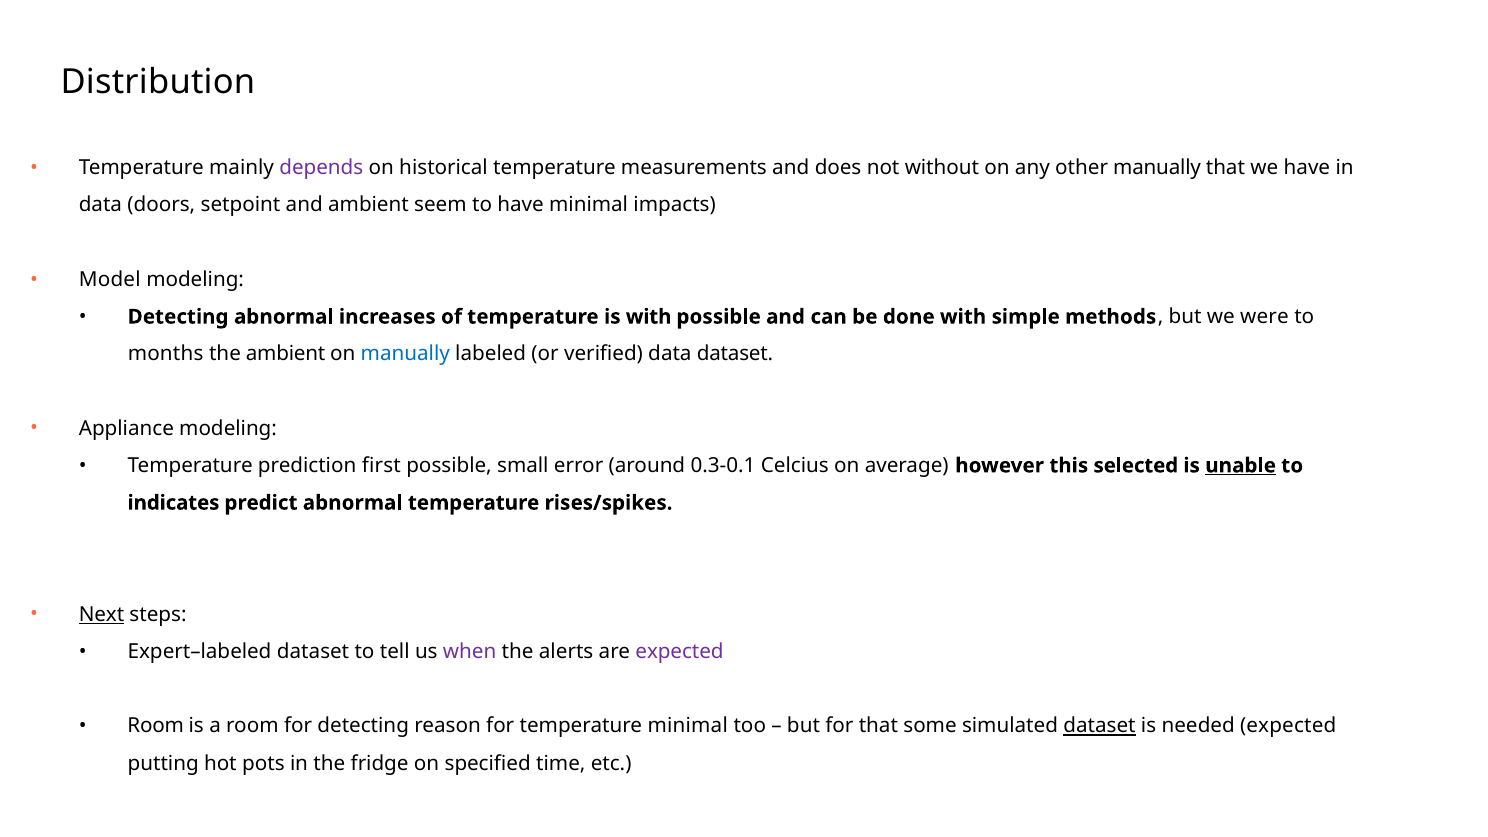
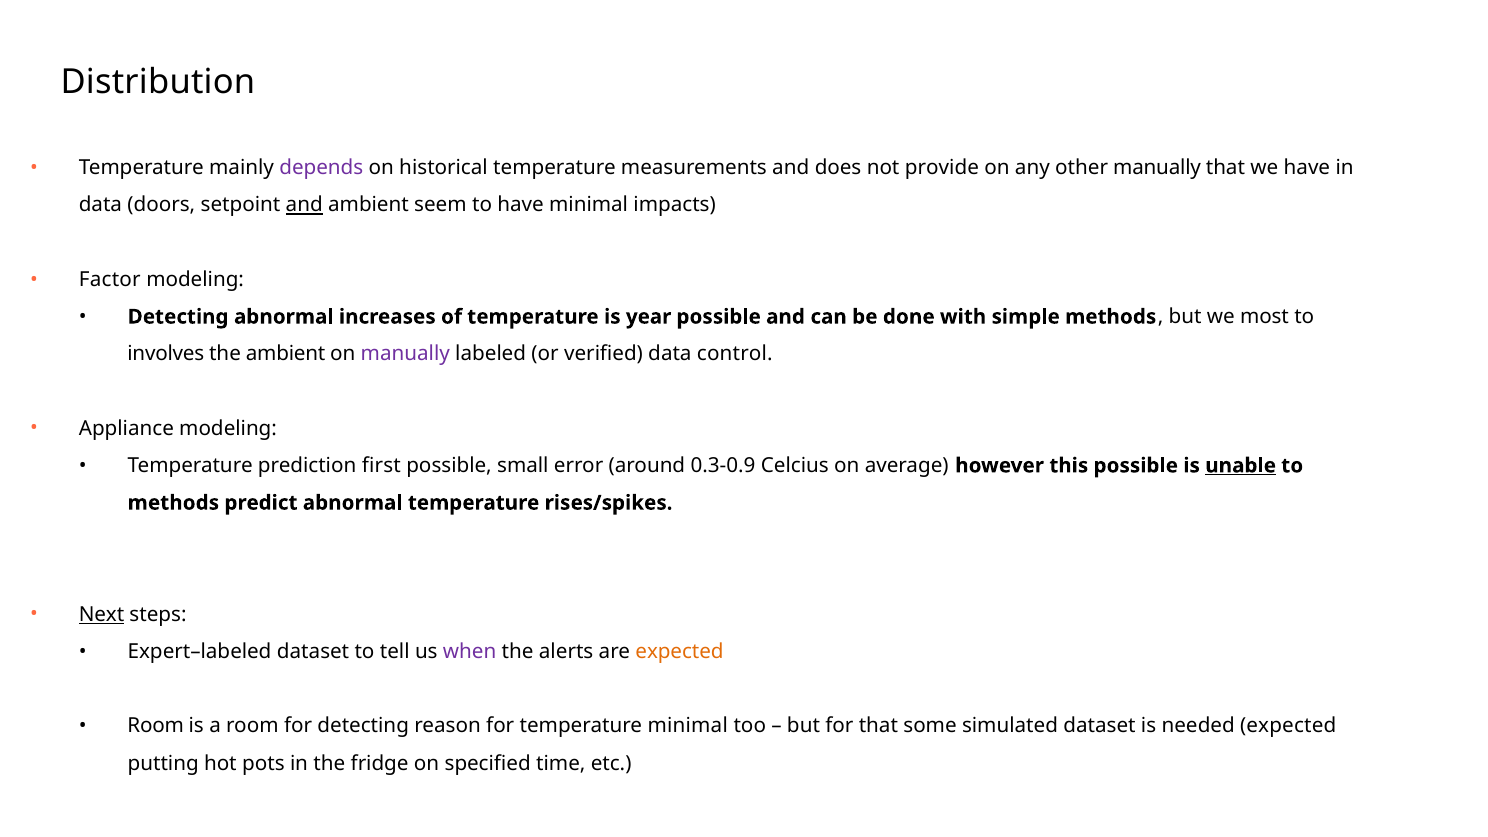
without: without -> provide
and at (304, 205) underline: none -> present
Model: Model -> Factor
is with: with -> year
were: were -> most
months: months -> involves
manually at (405, 354) colour: blue -> purple
data dataset: dataset -> control
0.3-0.1: 0.3-0.1 -> 0.3-0.9
this selected: selected -> possible
indicates at (174, 503): indicates -> methods
expected at (680, 652) colour: purple -> orange
dataset at (1100, 726) underline: present -> none
